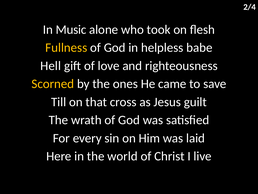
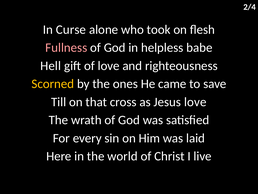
Music: Music -> Curse
Fullness colour: yellow -> pink
Jesus guilt: guilt -> love
